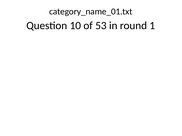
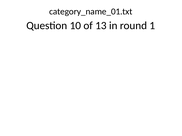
53: 53 -> 13
